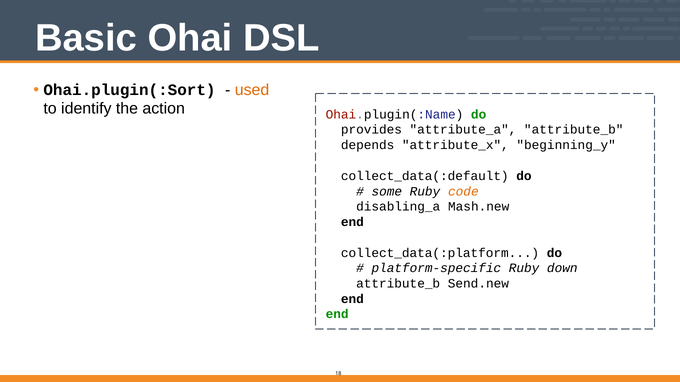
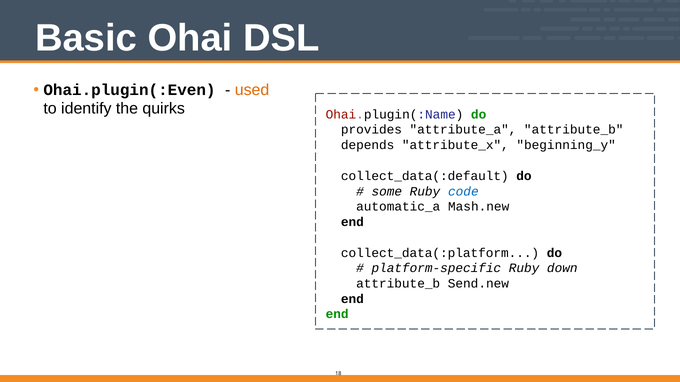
Ohai.plugin(:Sort: Ohai.plugin(:Sort -> Ohai.plugin(:Even
action: action -> quirks
code colour: orange -> blue
disabling_a: disabling_a -> automatic_a
